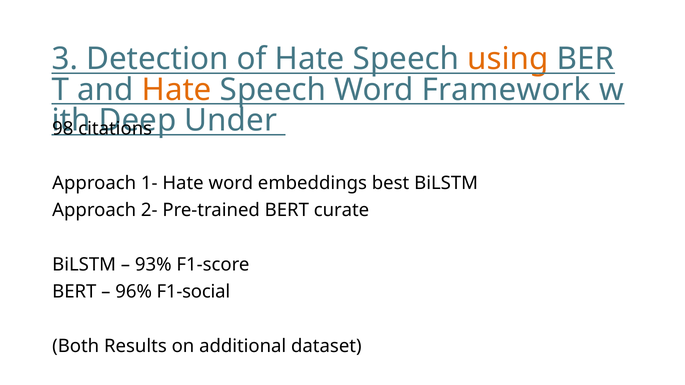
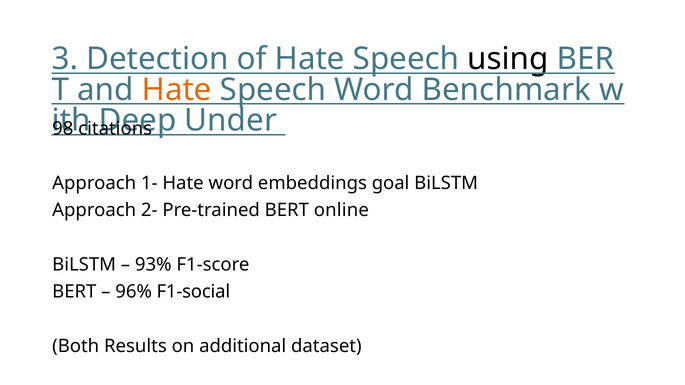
using colour: orange -> black
Framework: Framework -> Benchmark
best: best -> goal
curate: curate -> online
